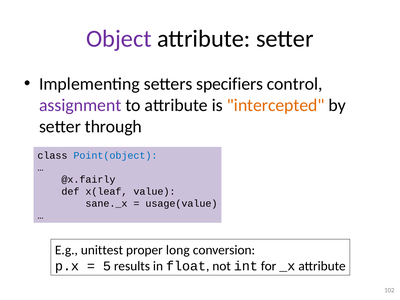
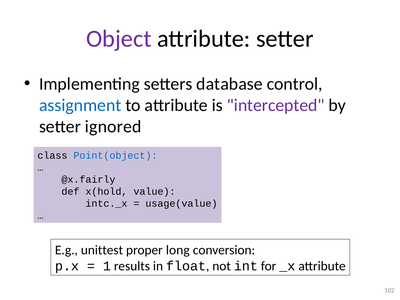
specifiers: specifiers -> database
assignment colour: purple -> blue
intercepted colour: orange -> purple
through: through -> ignored
x(leaf: x(leaf -> x(hold
sane._x: sane._x -> intc._x
5: 5 -> 1
